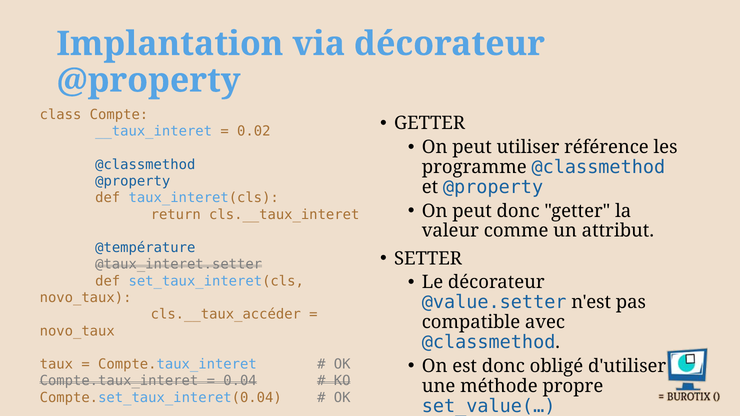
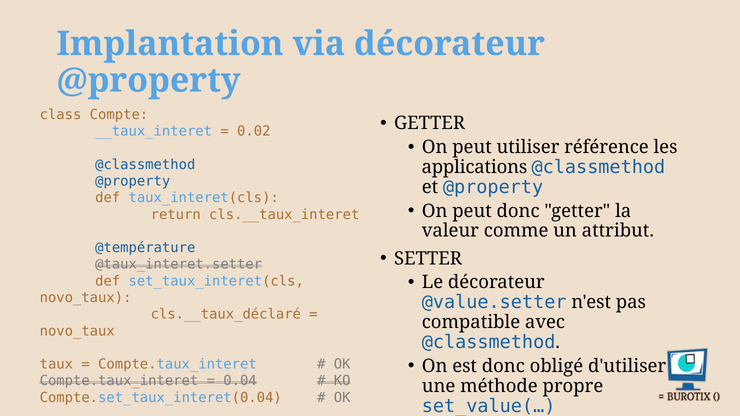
programme: programme -> applications
cls.__taux_accéder: cls.__taux_accéder -> cls.__taux_déclaré
